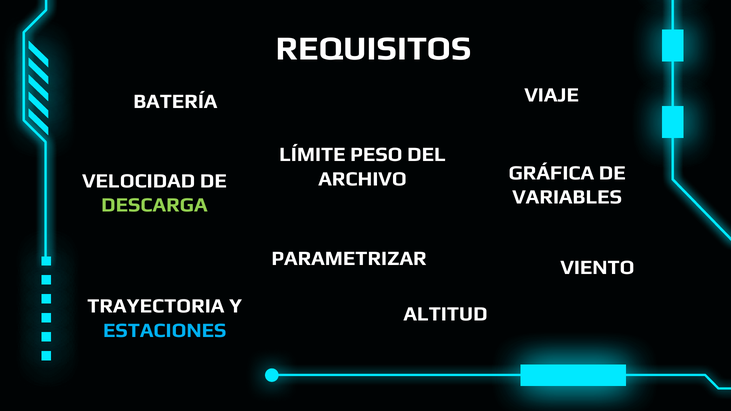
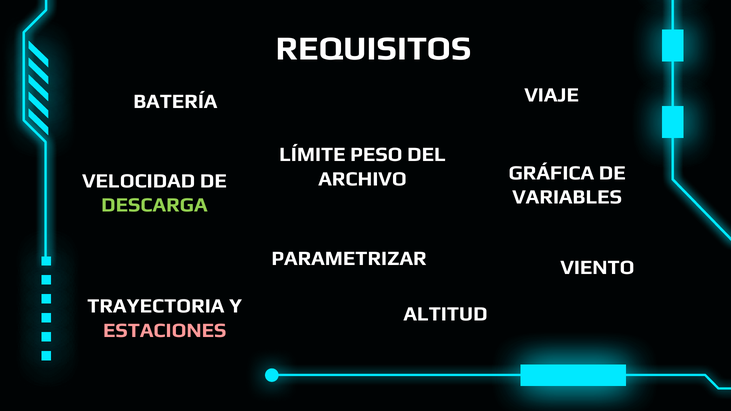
ESTACIONES colour: light blue -> pink
